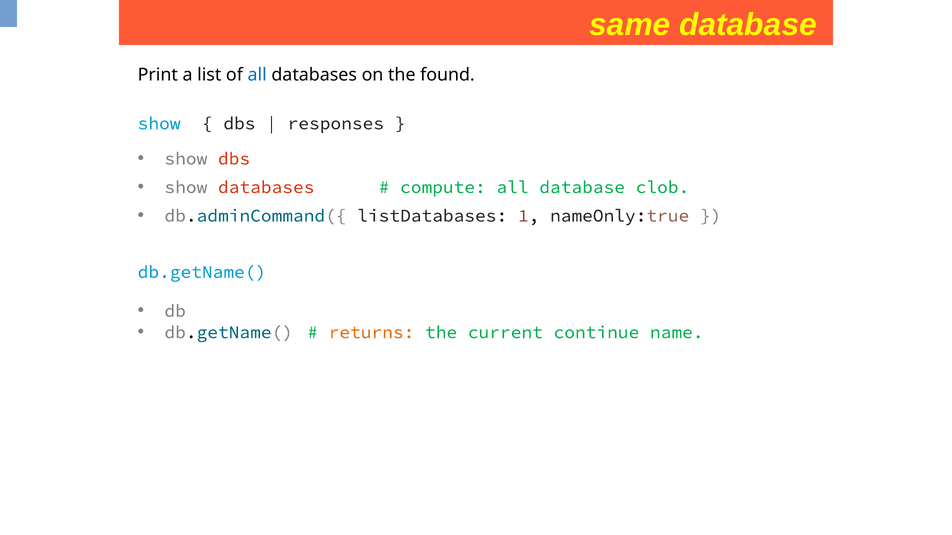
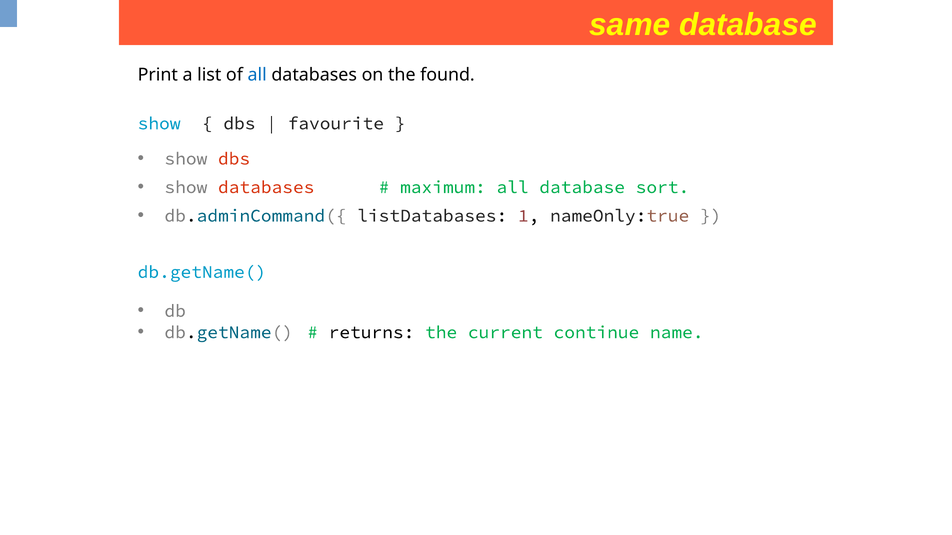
responses: responses -> favourite
compute: compute -> maximum
clob: clob -> sort
returns colour: orange -> black
